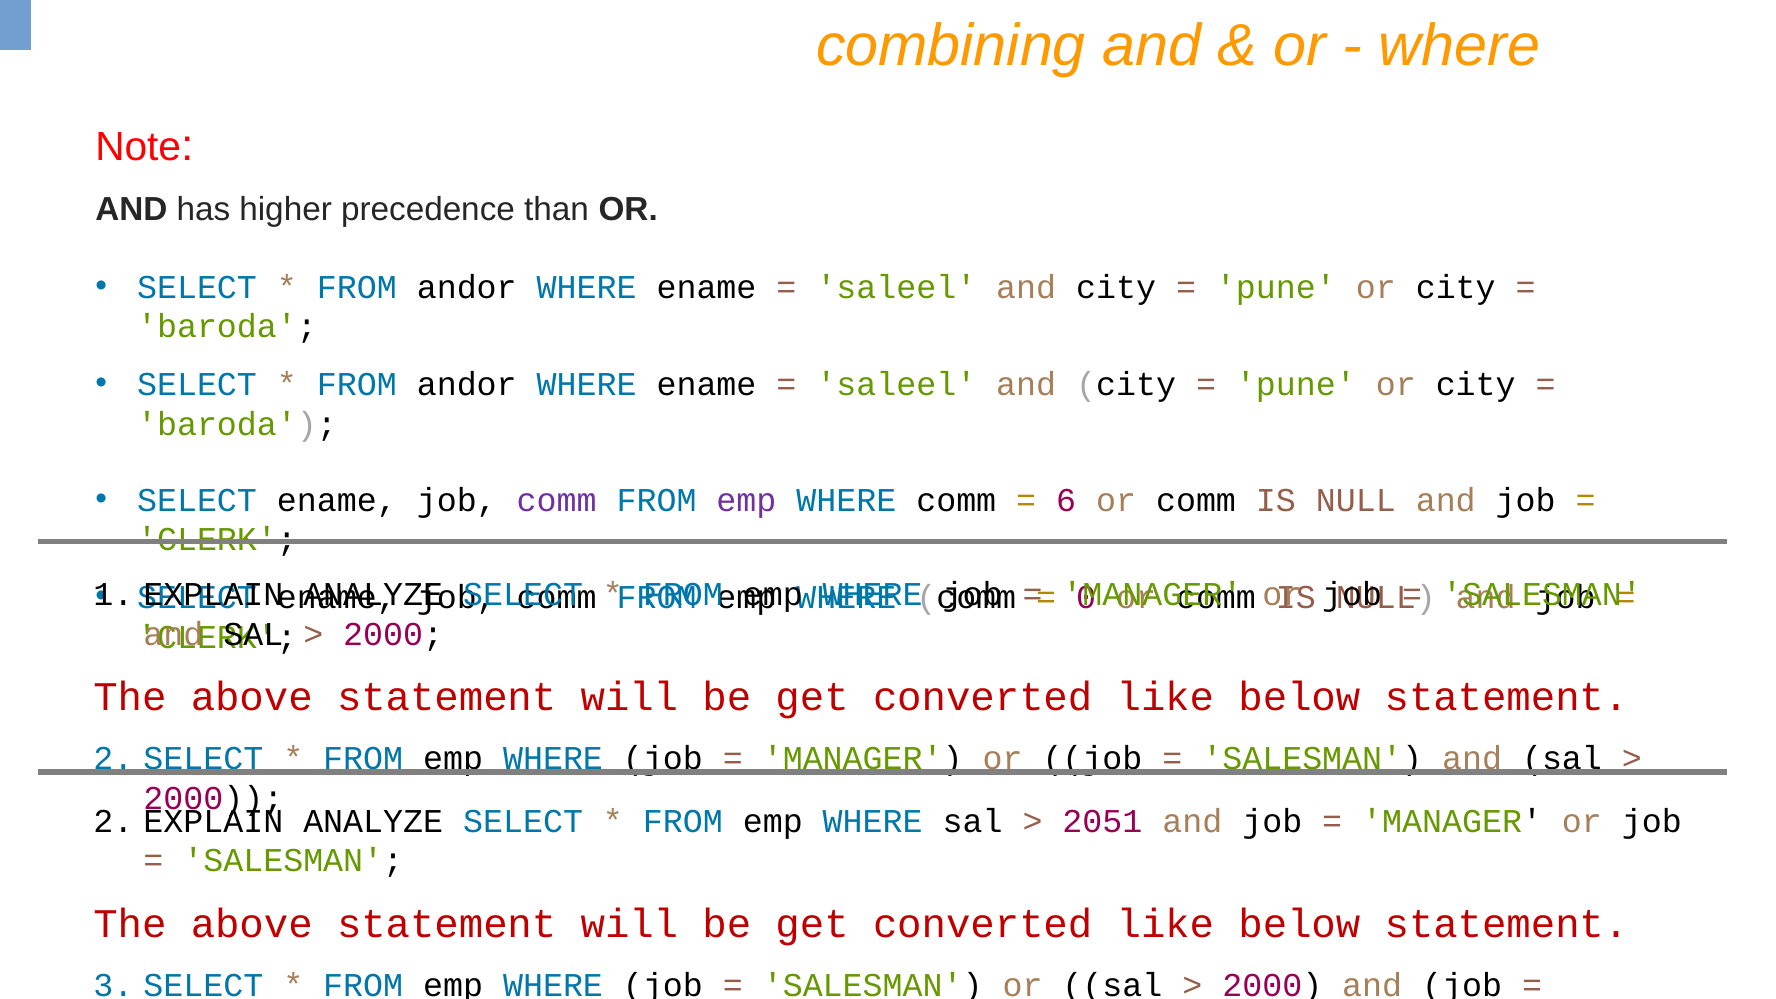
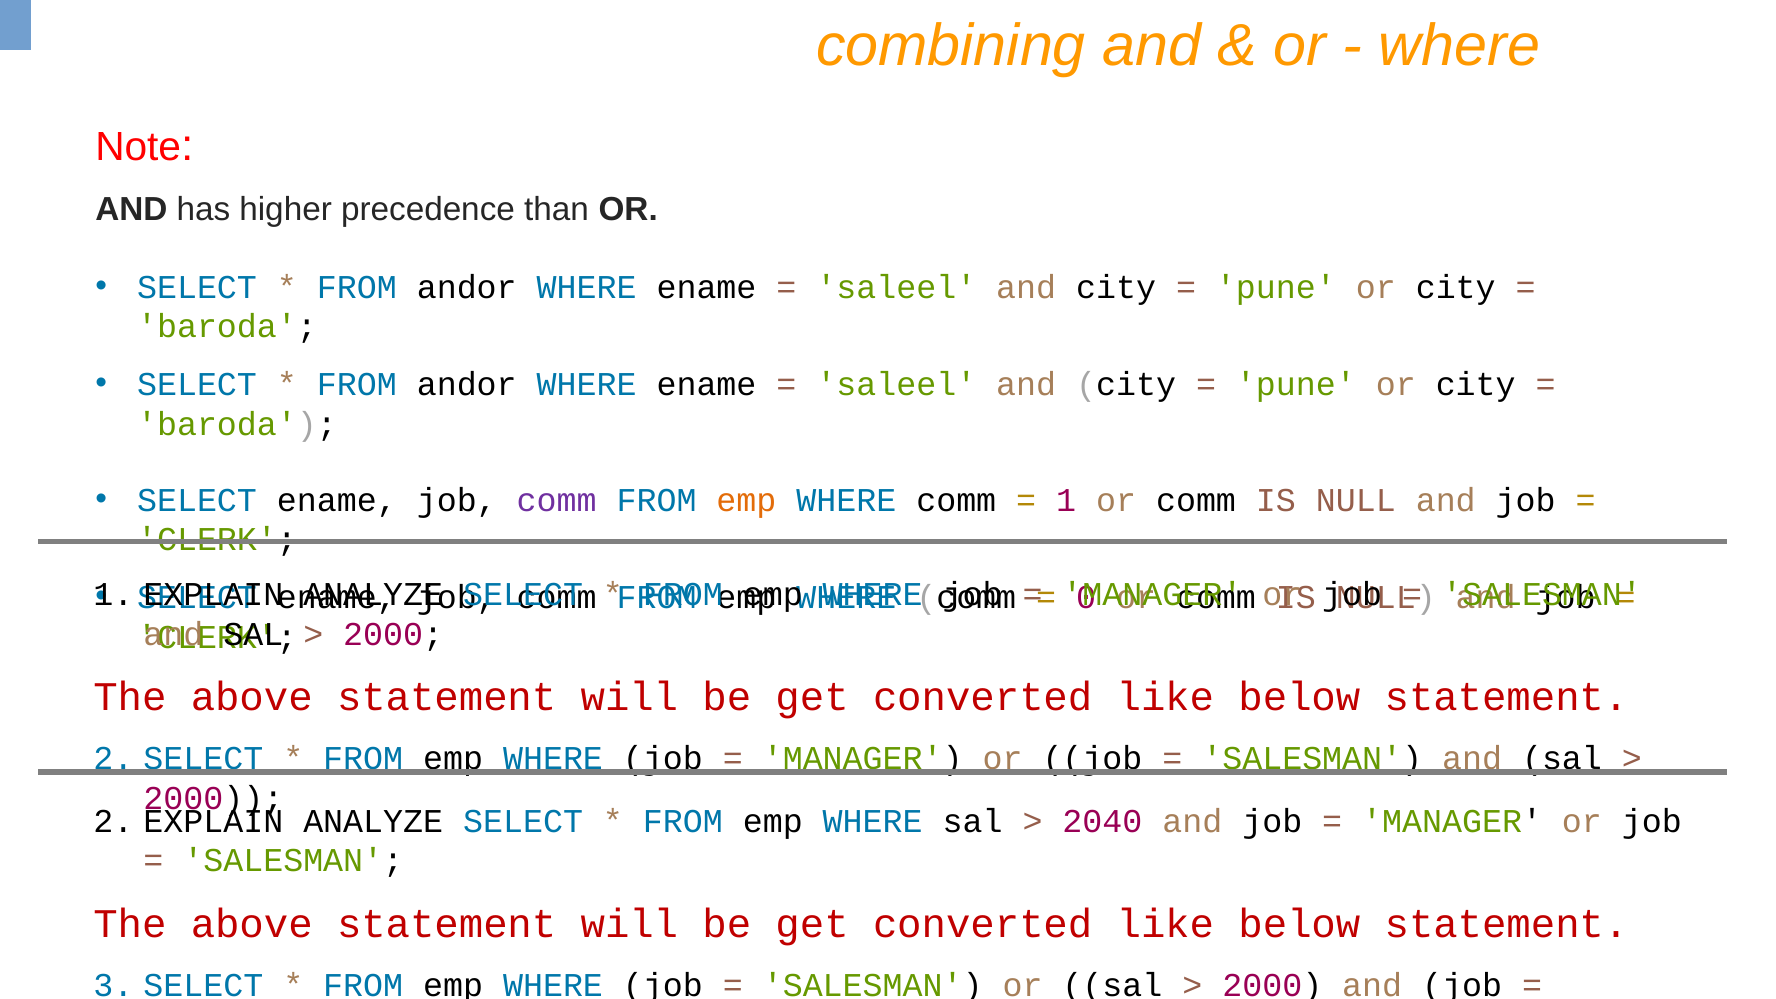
emp at (746, 500) colour: purple -> orange
6 at (1066, 500): 6 -> 1
2051: 2051 -> 2040
